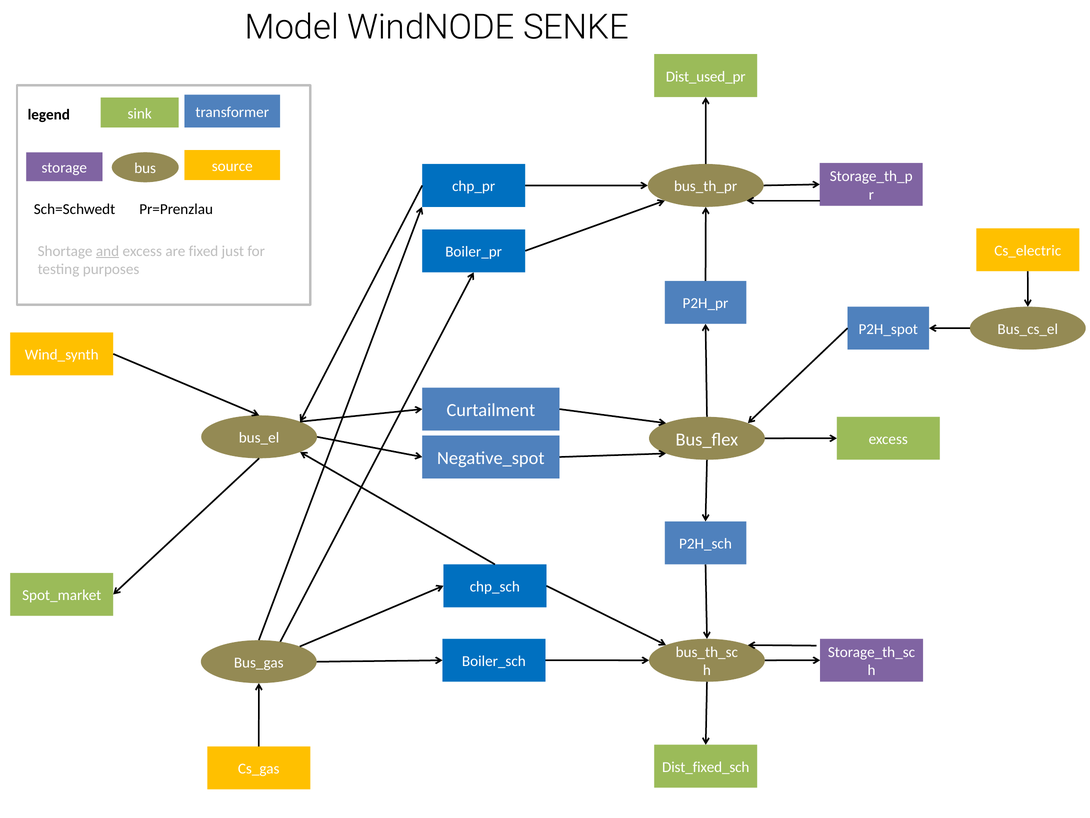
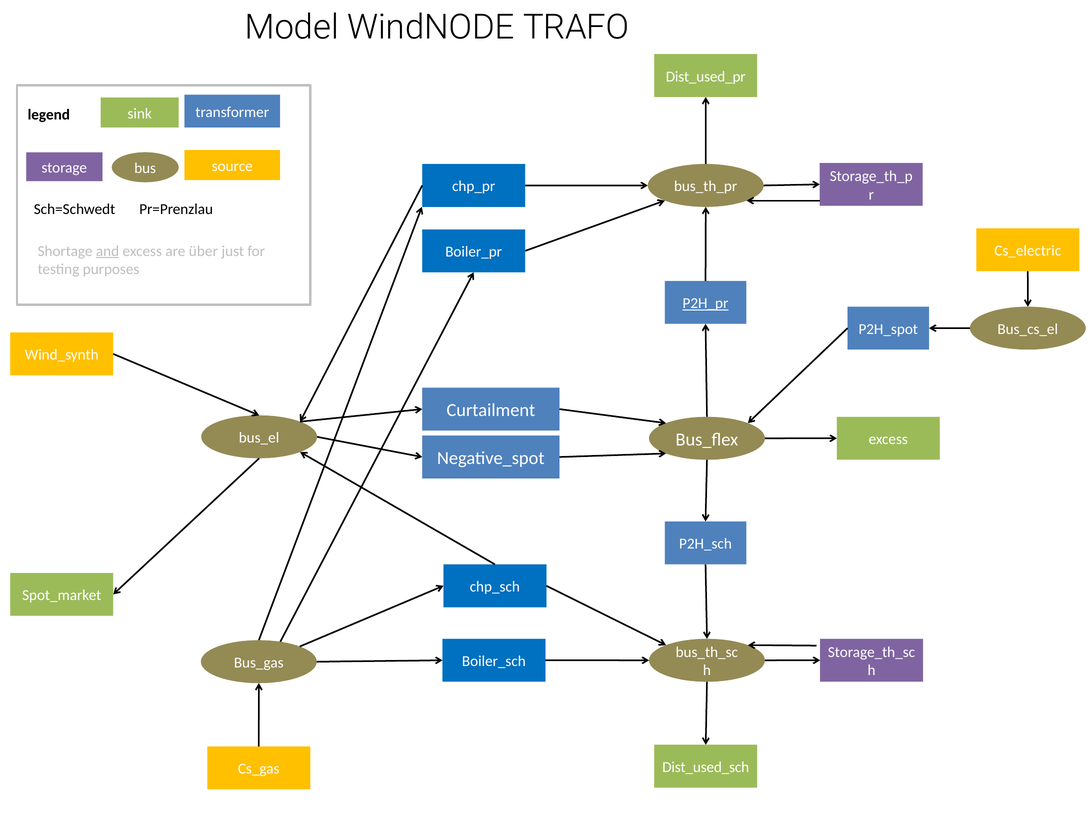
SENKE: SENKE -> TRAFO
fixed: fixed -> über
P2H_pr underline: none -> present
Dist_fixed_sch: Dist_fixed_sch -> Dist_used_sch
